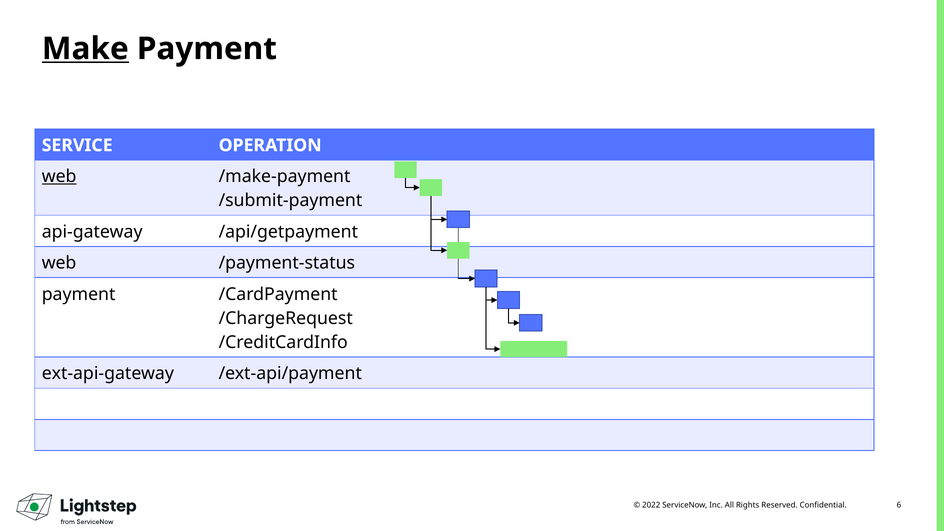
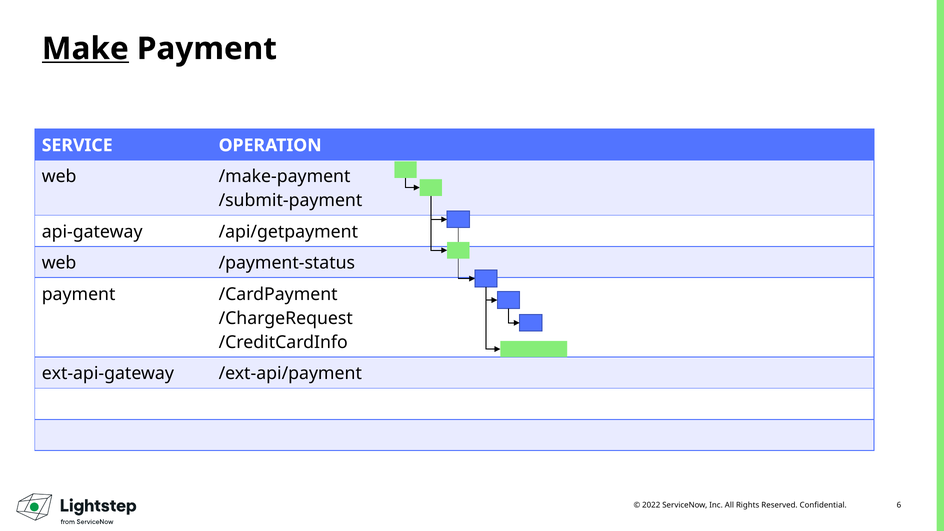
web at (59, 177) underline: present -> none
